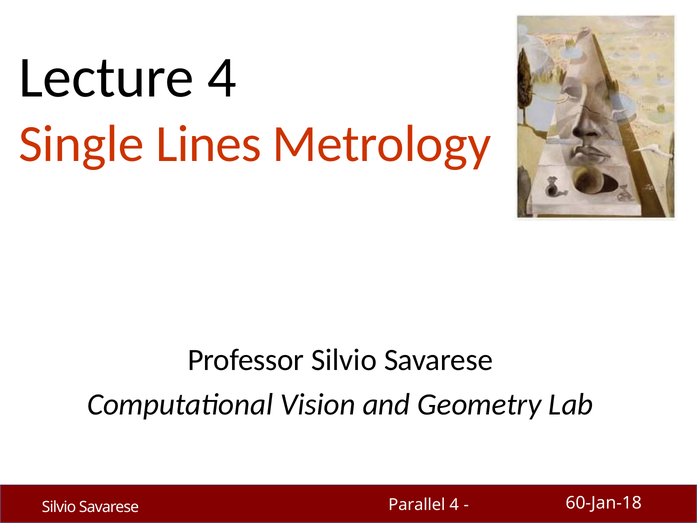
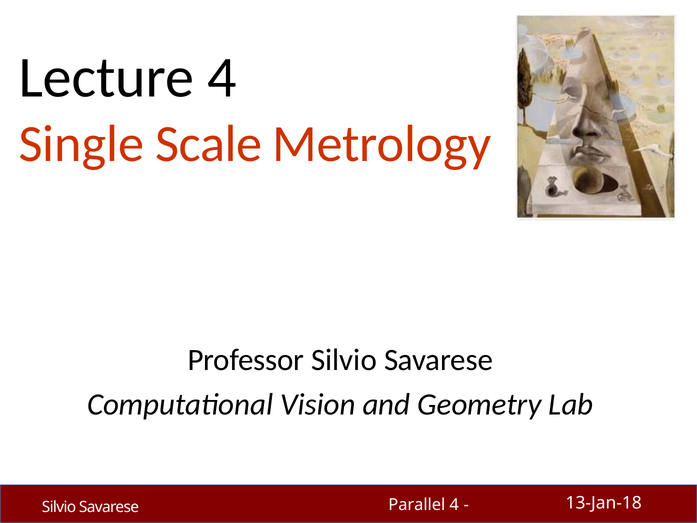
Lines: Lines -> Scale
60-Jan-18: 60-Jan-18 -> 13-Jan-18
